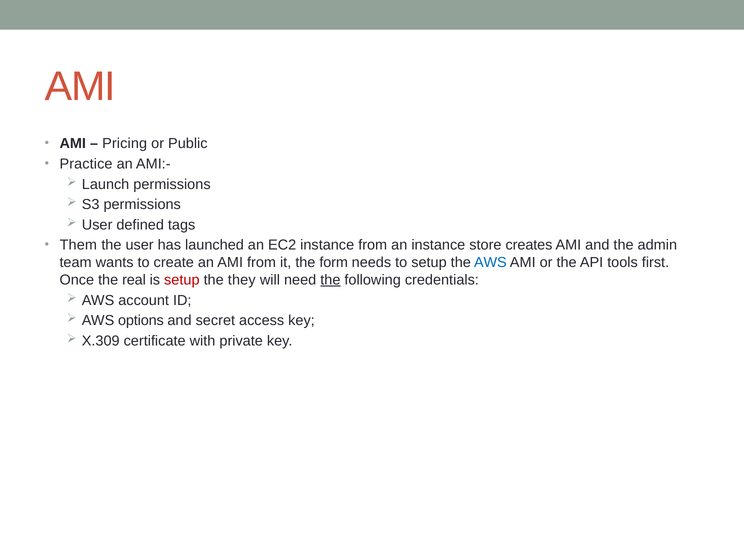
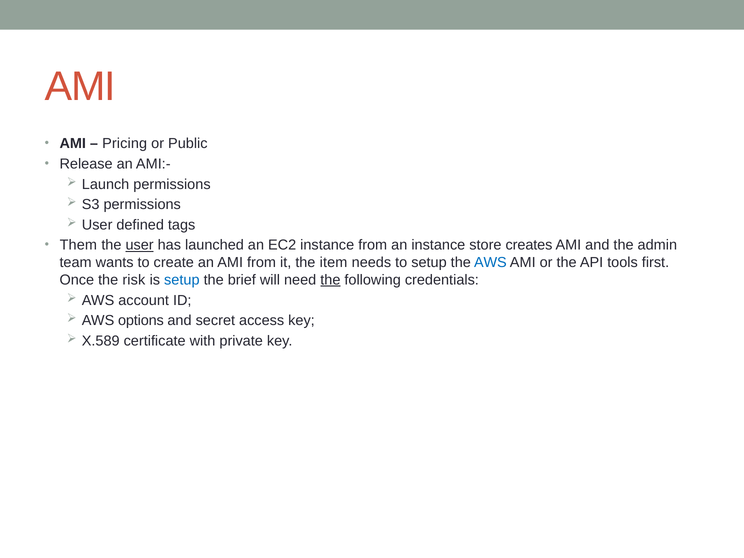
Practice: Practice -> Release
user at (140, 245) underline: none -> present
form: form -> item
real: real -> risk
setup at (182, 280) colour: red -> blue
they: they -> brief
X.309: X.309 -> X.589
